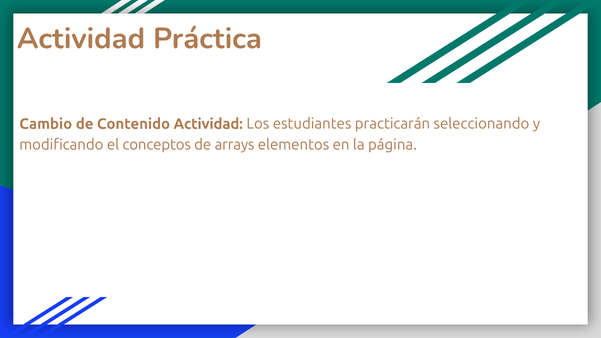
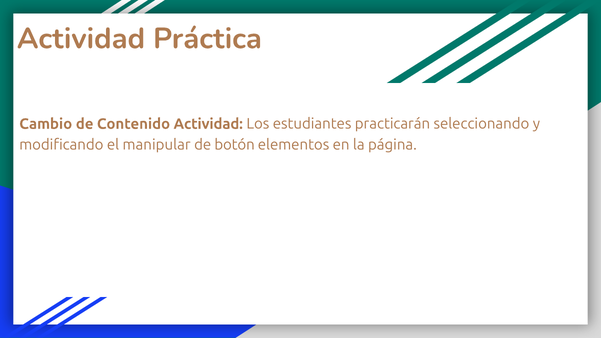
conceptos: conceptos -> manipular
arrays: arrays -> botón
